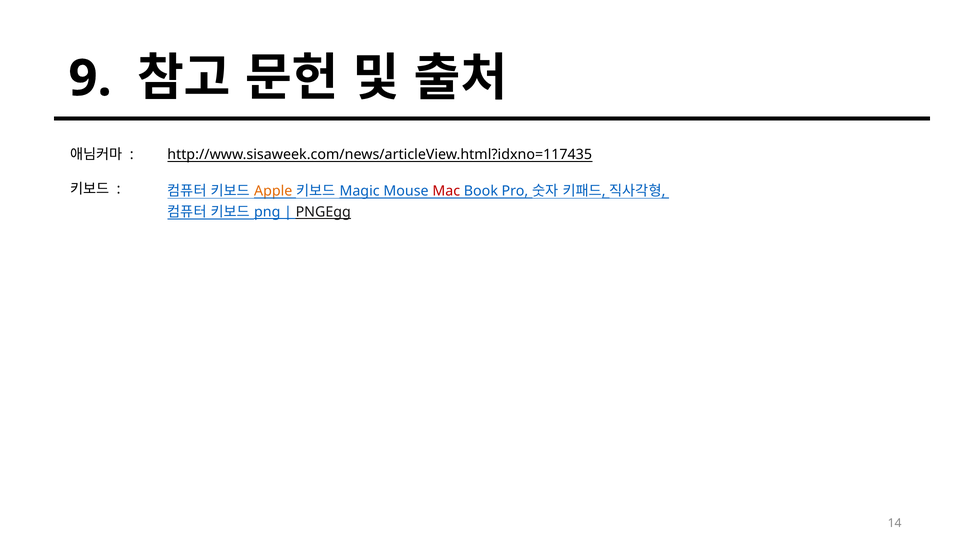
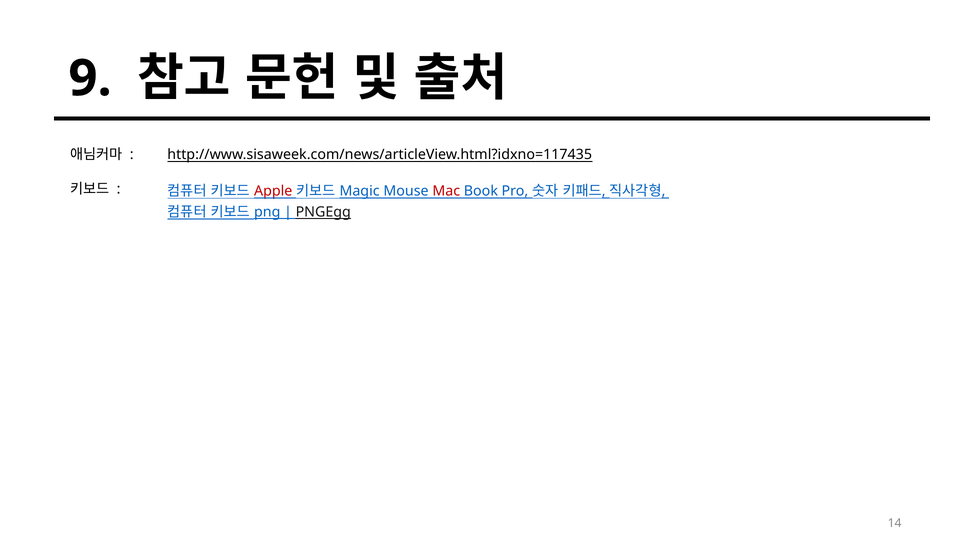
Apple colour: orange -> red
